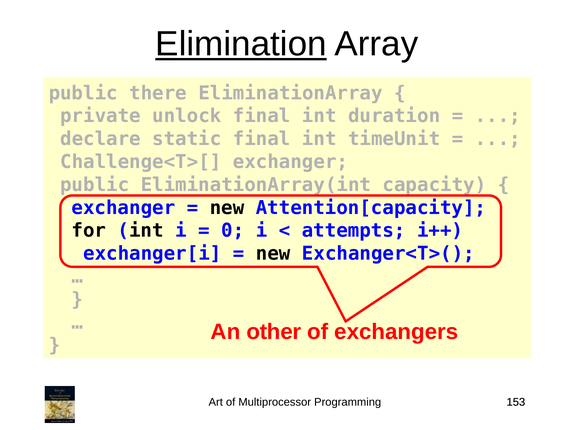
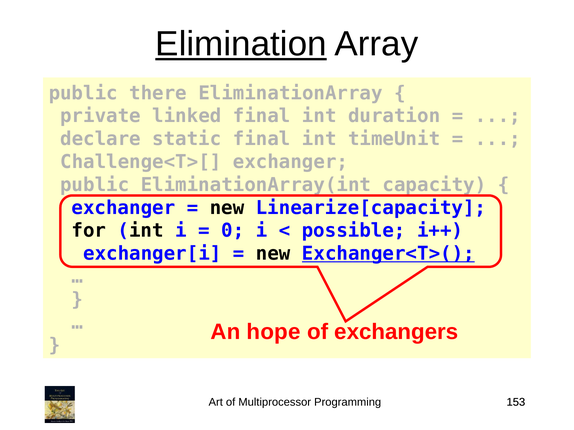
unlock: unlock -> linked
Attention[capacity: Attention[capacity -> Linearize[capacity
attempts: attempts -> possible
Exchanger<T>( underline: none -> present
other: other -> hope
